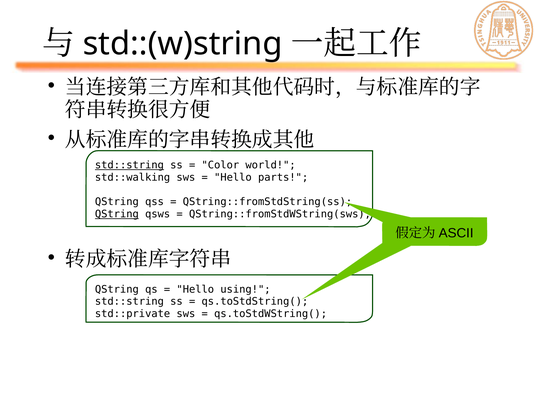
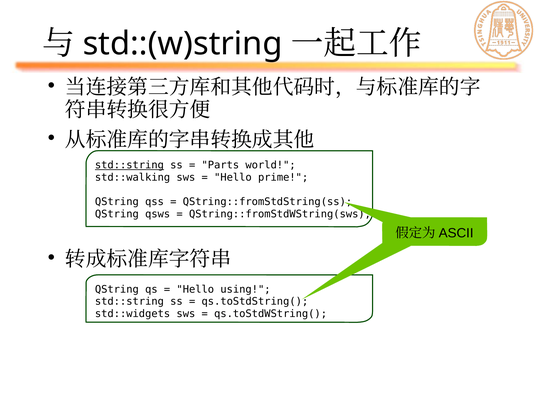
Color: Color -> Parts
parts: parts -> prime
QString at (117, 214) underline: present -> none
std::private: std::private -> std::widgets
